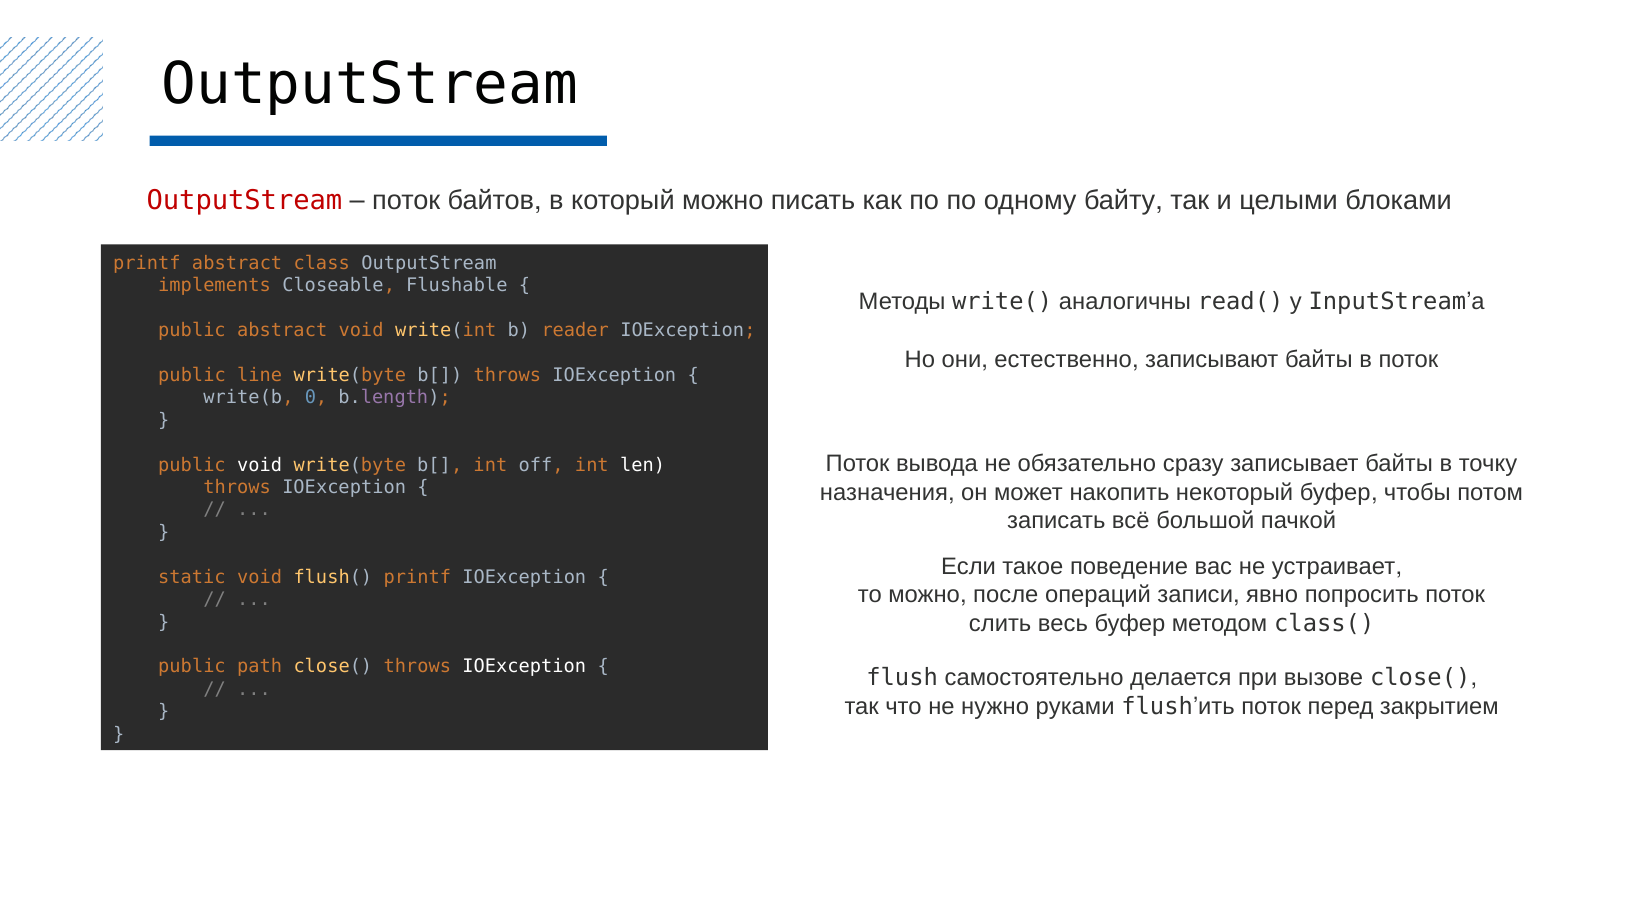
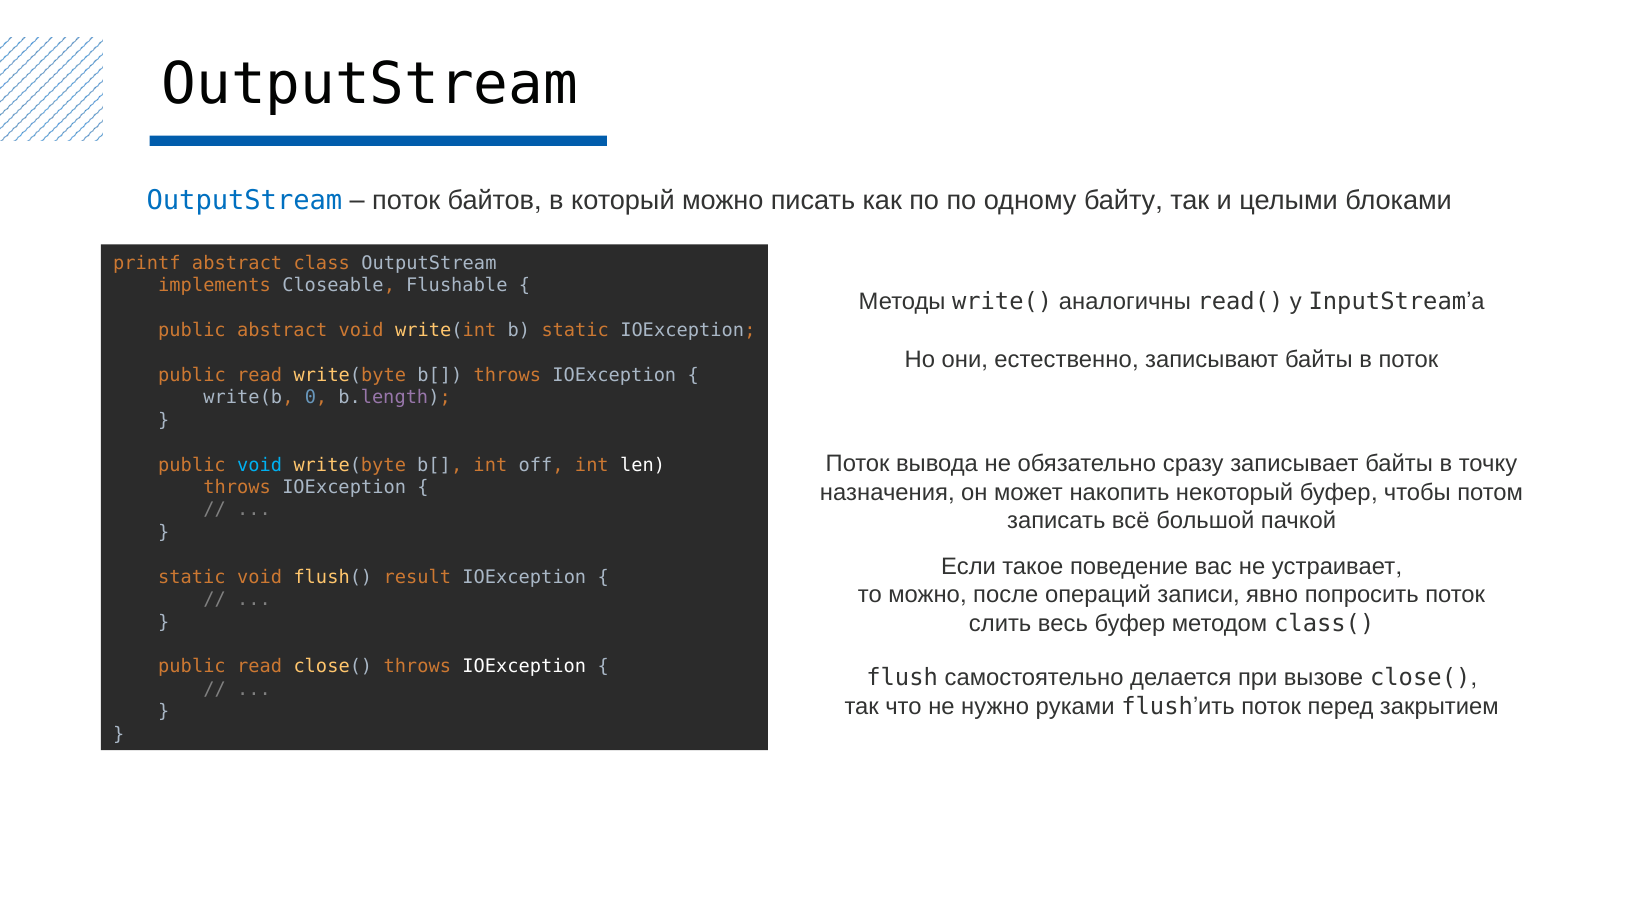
OutputStream at (244, 200) colour: red -> blue
b reader: reader -> static
line at (260, 375): line -> read
void at (260, 465) colour: white -> light blue
flush( printf: printf -> result
path at (260, 667): path -> read
